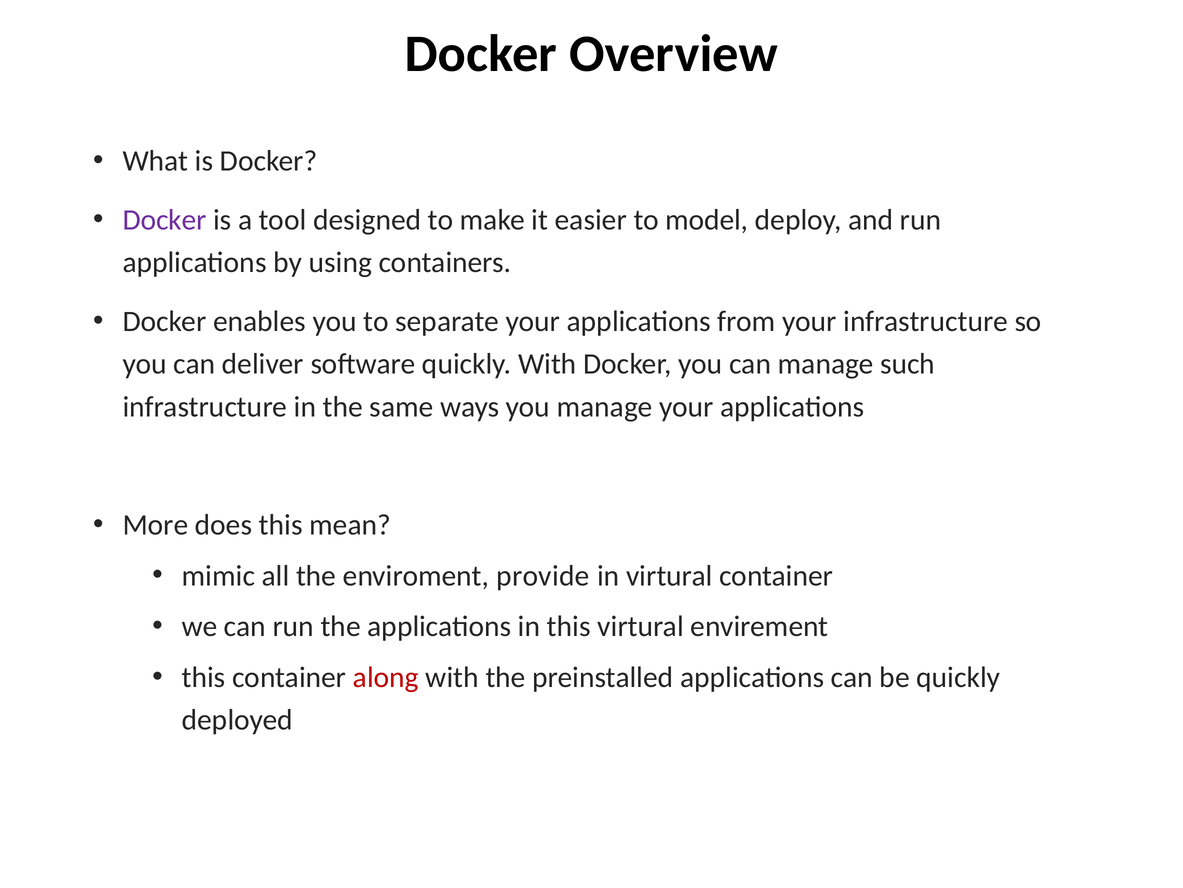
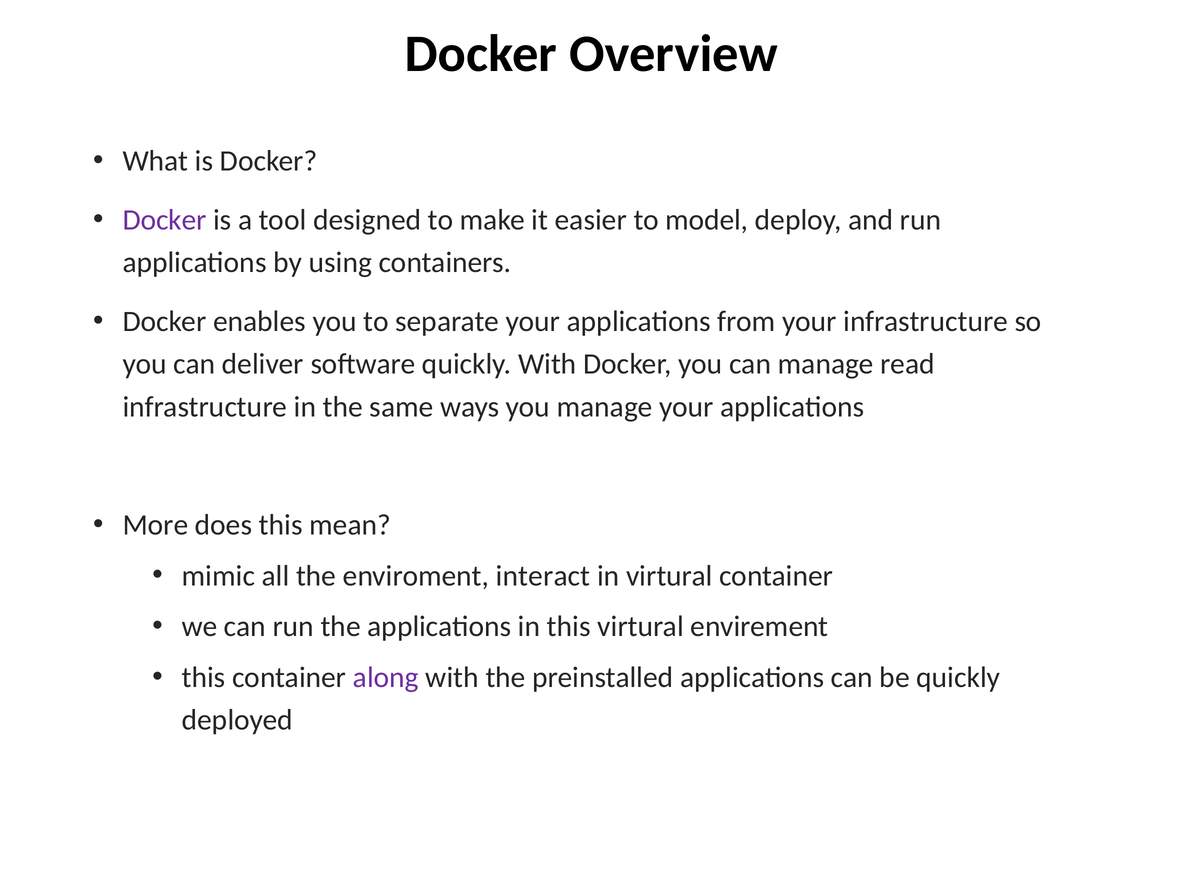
such: such -> read
provide: provide -> interact
along colour: red -> purple
